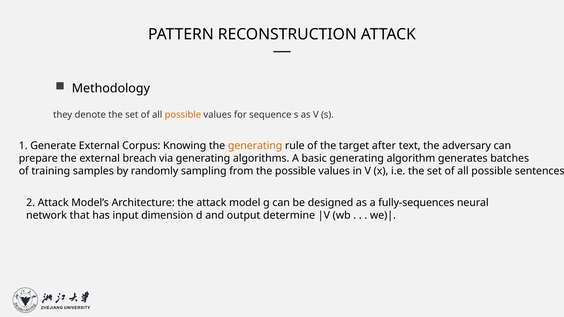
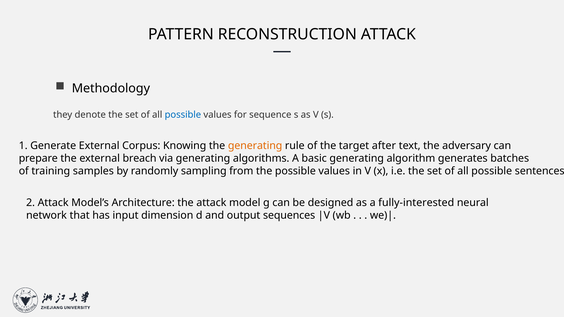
possible at (183, 115) colour: orange -> blue
fully-sequences: fully-sequences -> fully-interested
determine: determine -> sequences
